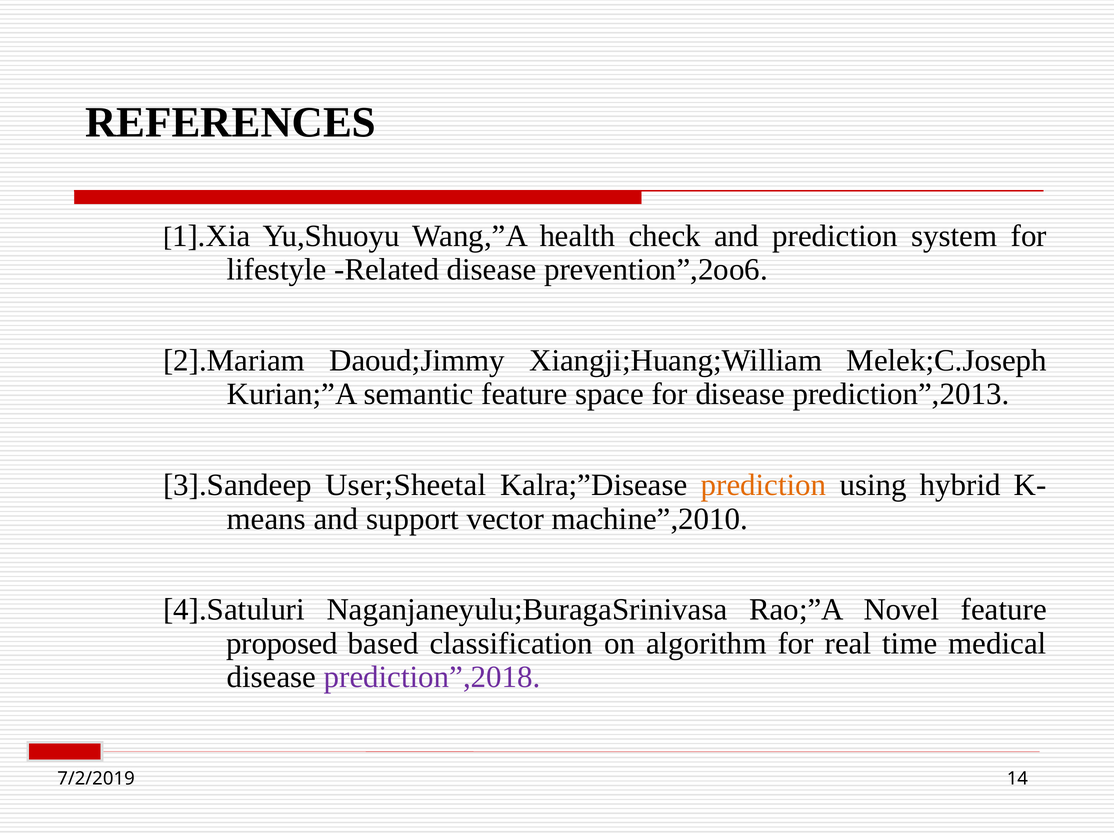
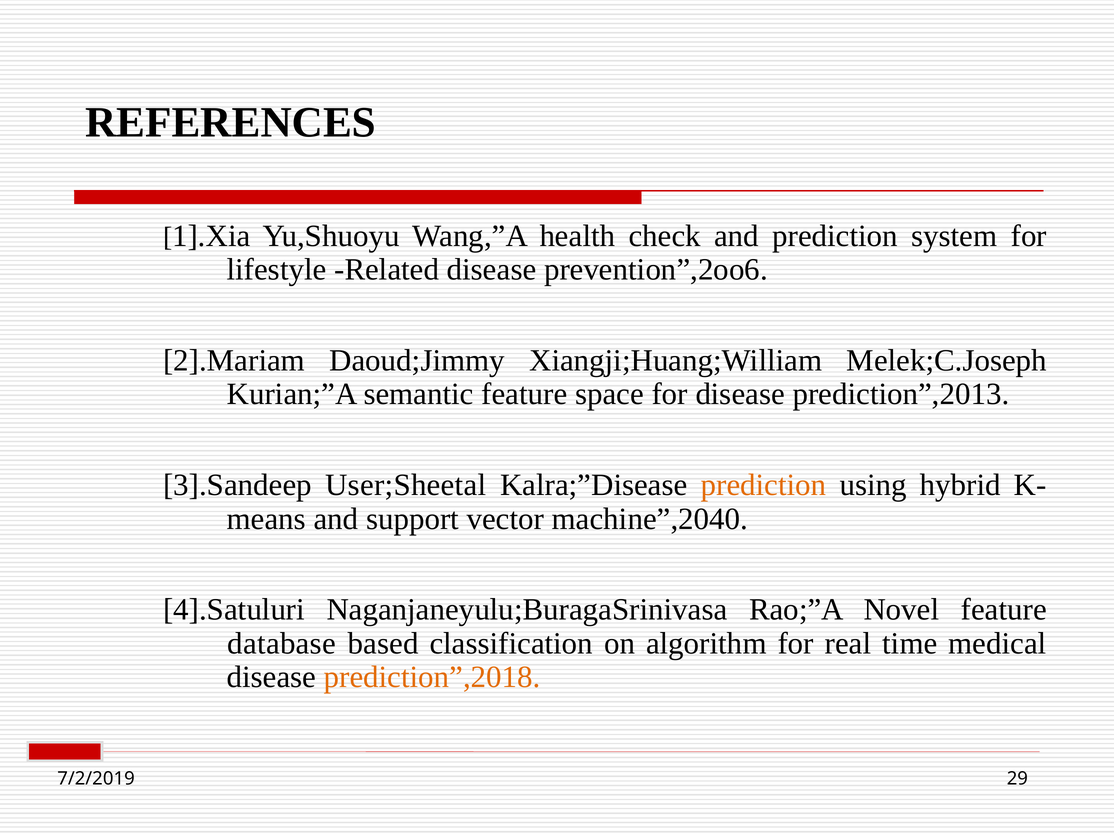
machine”,2010: machine”,2010 -> machine”,2040
proposed: proposed -> database
prediction”,2018 colour: purple -> orange
14: 14 -> 29
